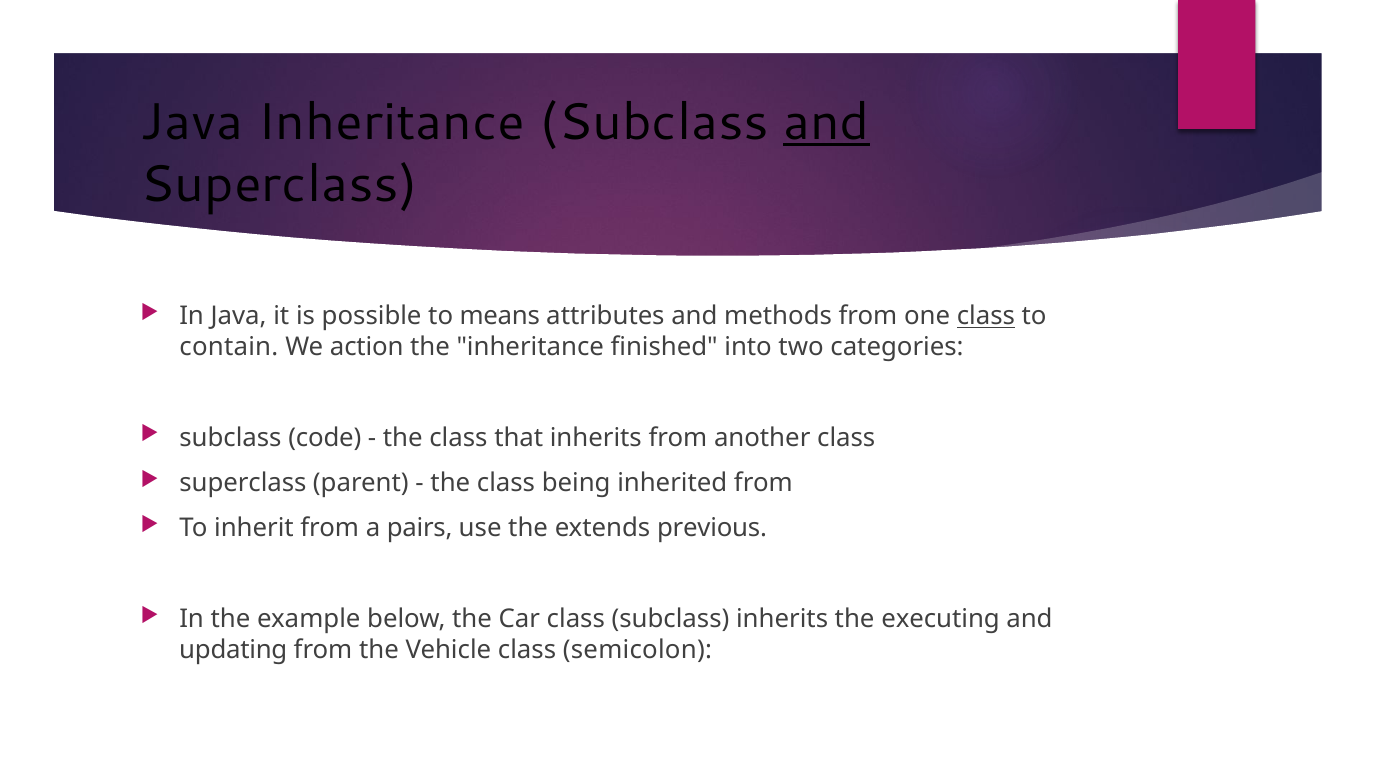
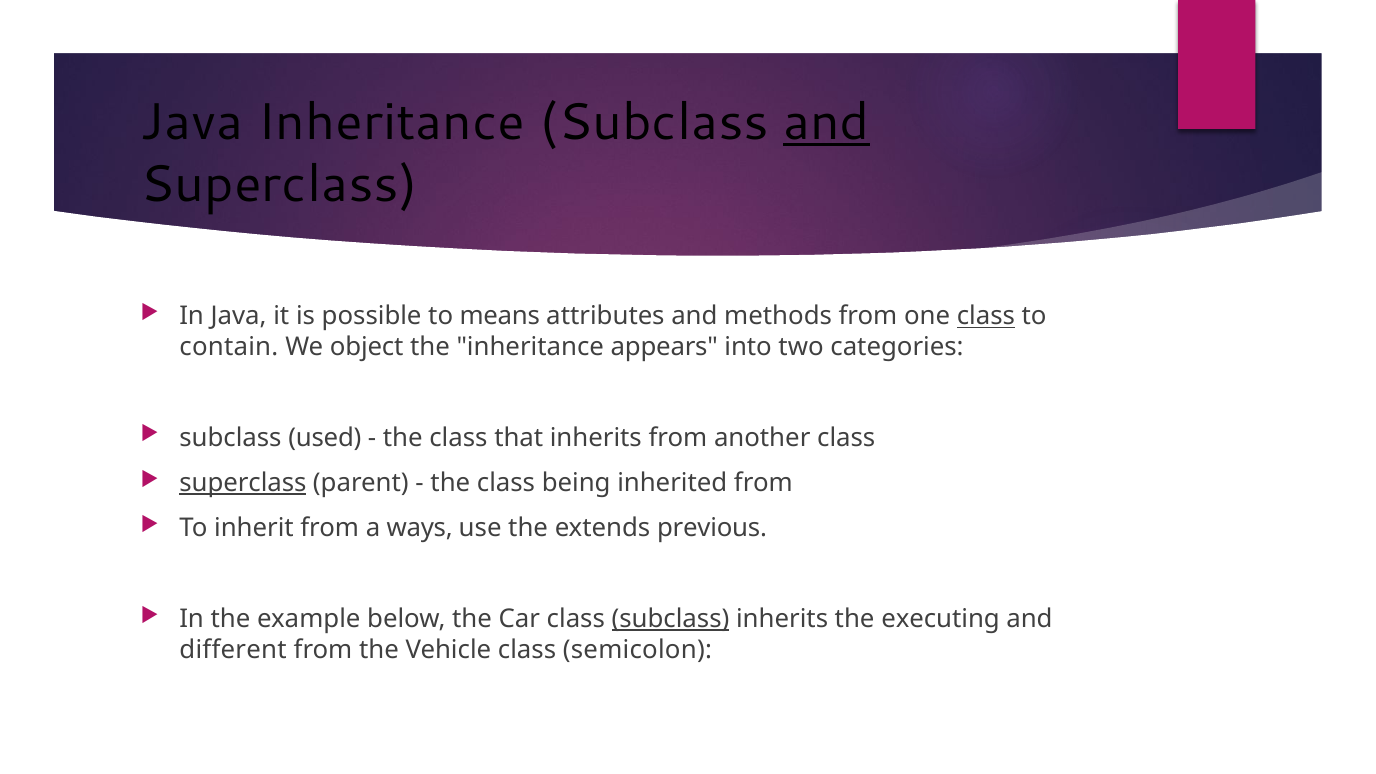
action: action -> object
finished: finished -> appears
code: code -> used
superclass at (243, 483) underline: none -> present
pairs: pairs -> ways
subclass at (670, 619) underline: none -> present
updating: updating -> different
